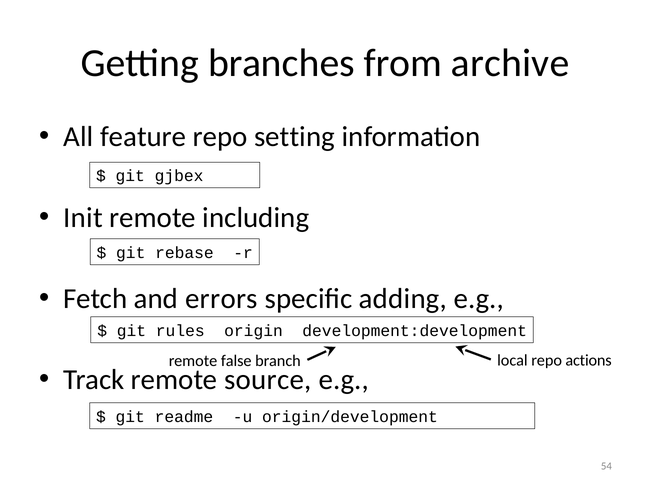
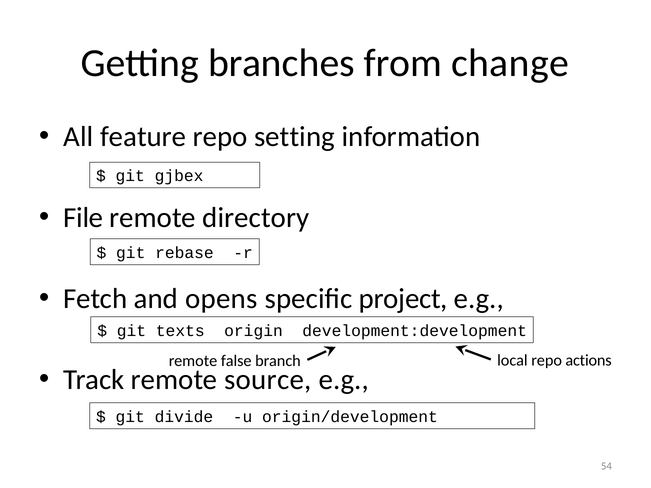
archive: archive -> change
Init: Init -> File
including: including -> directory
errors: errors -> opens
adding: adding -> project
rules: rules -> texts
readme: readme -> divide
